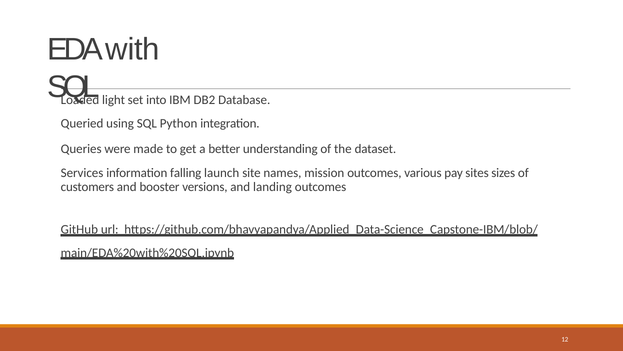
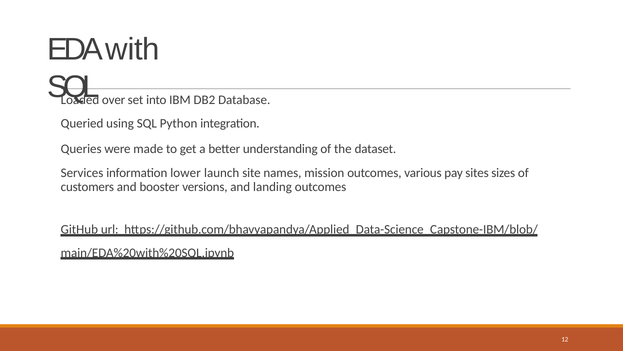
light: light -> over
falling: falling -> lower
